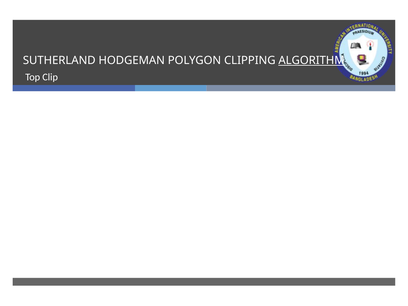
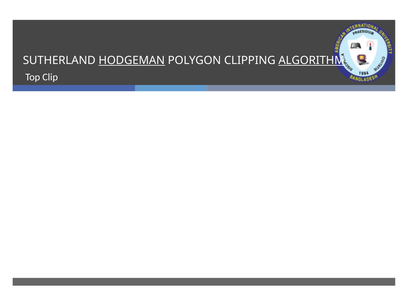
HODGEMAN underline: none -> present
